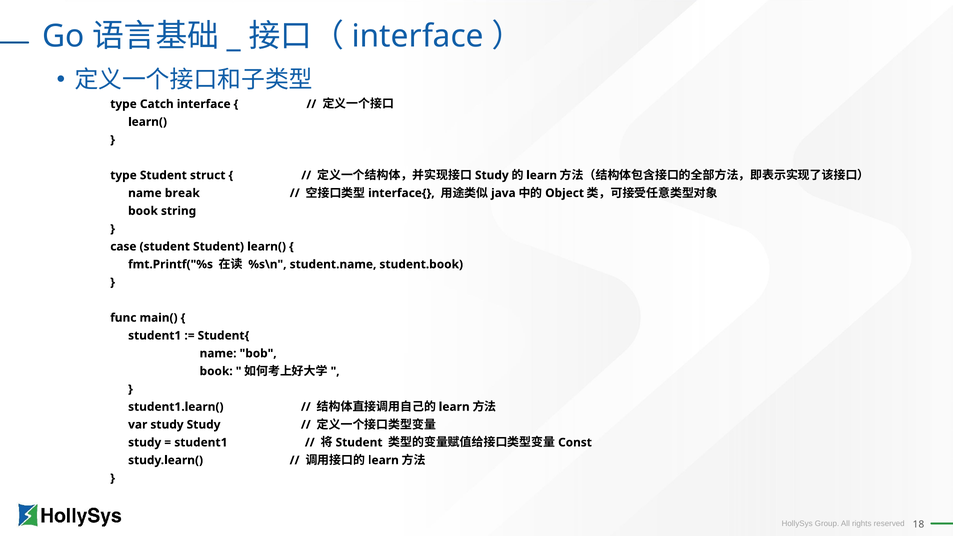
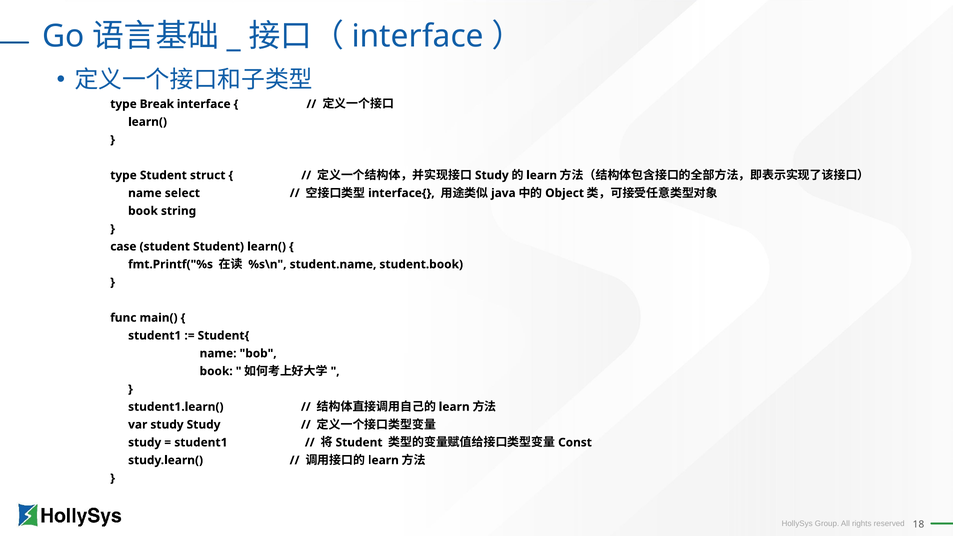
Catch: Catch -> Break
break: break -> select
